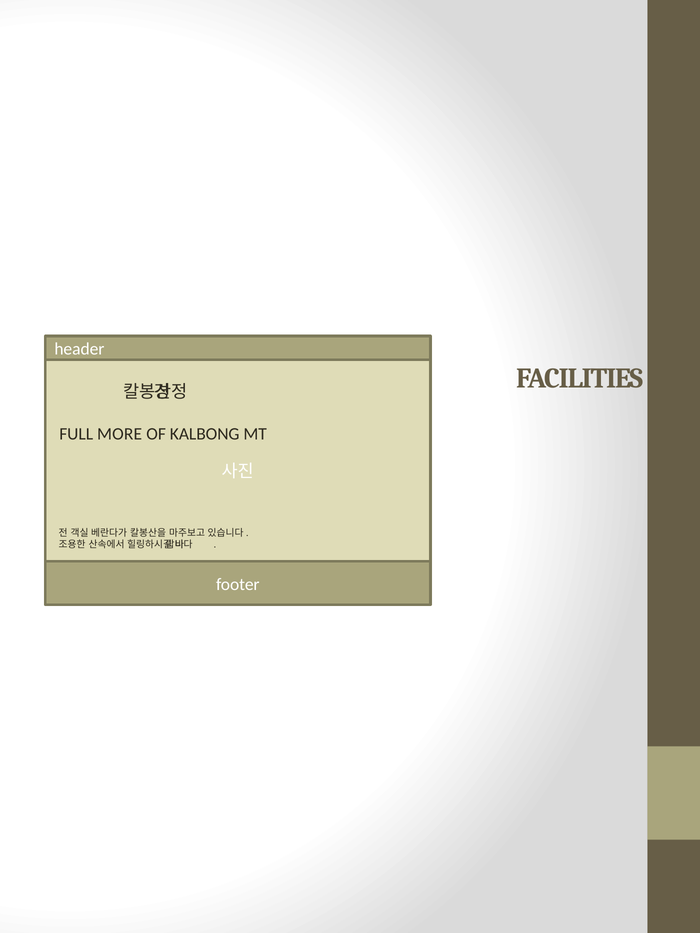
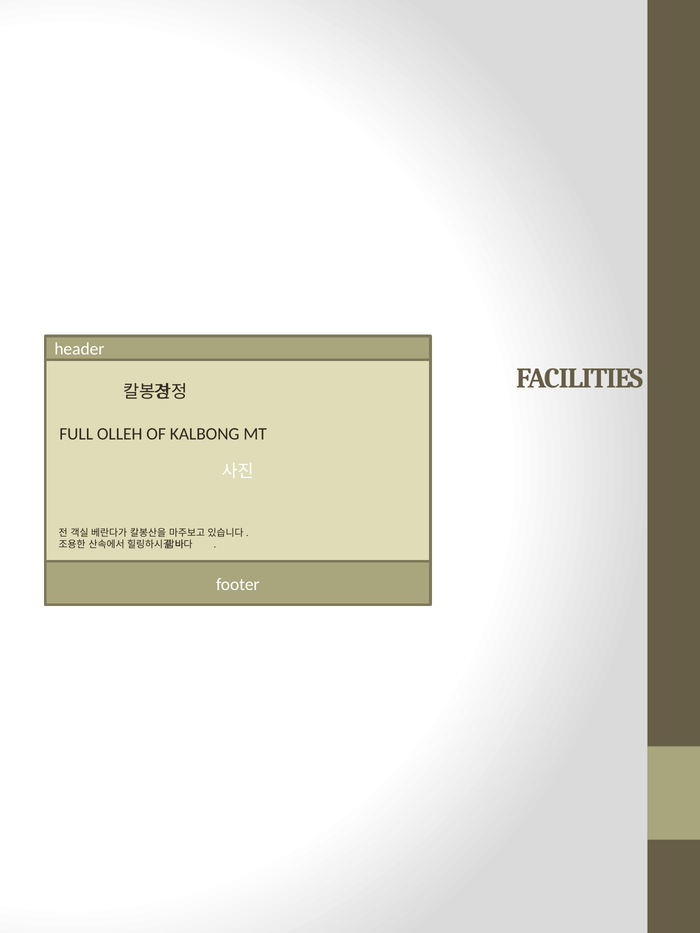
MORE: MORE -> OLLEH
